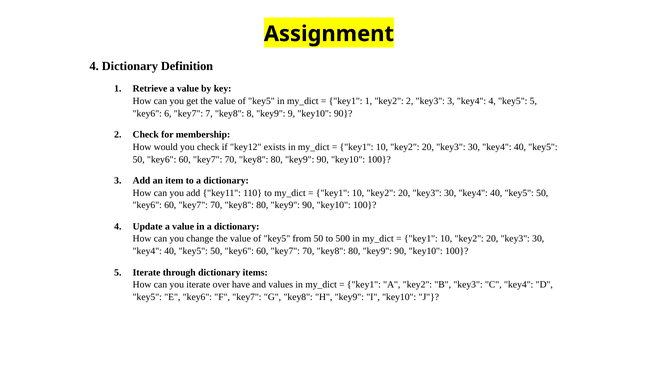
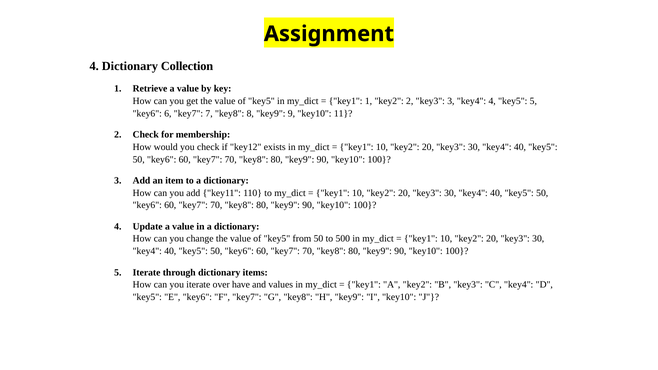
Definition: Definition -> Collection
key10 90: 90 -> 11
